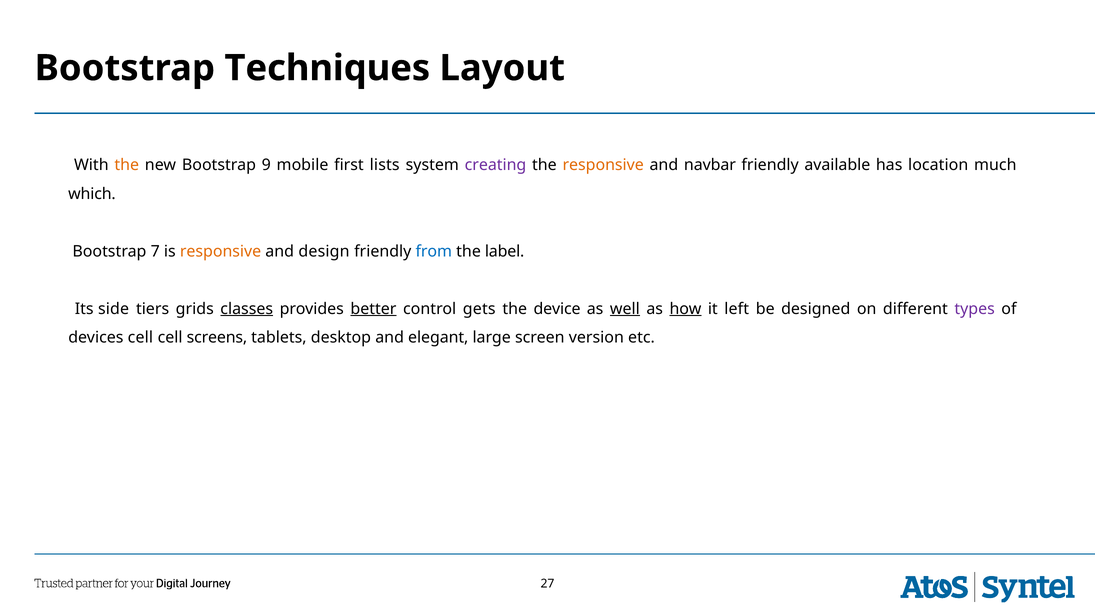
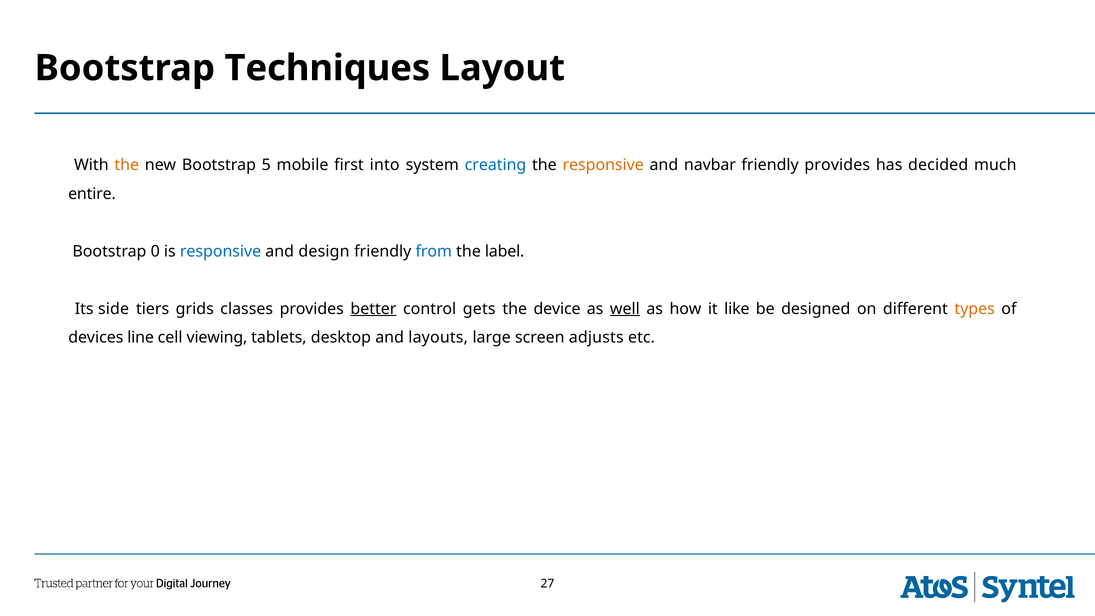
9: 9 -> 5
lists: lists -> into
creating colour: purple -> blue
friendly available: available -> provides
location: location -> decided
which: which -> entire
7: 7 -> 0
responsive at (221, 251) colour: orange -> blue
classes underline: present -> none
how underline: present -> none
left: left -> like
types colour: purple -> orange
devices cell: cell -> line
screens: screens -> viewing
elegant: elegant -> layouts
version: version -> adjusts
